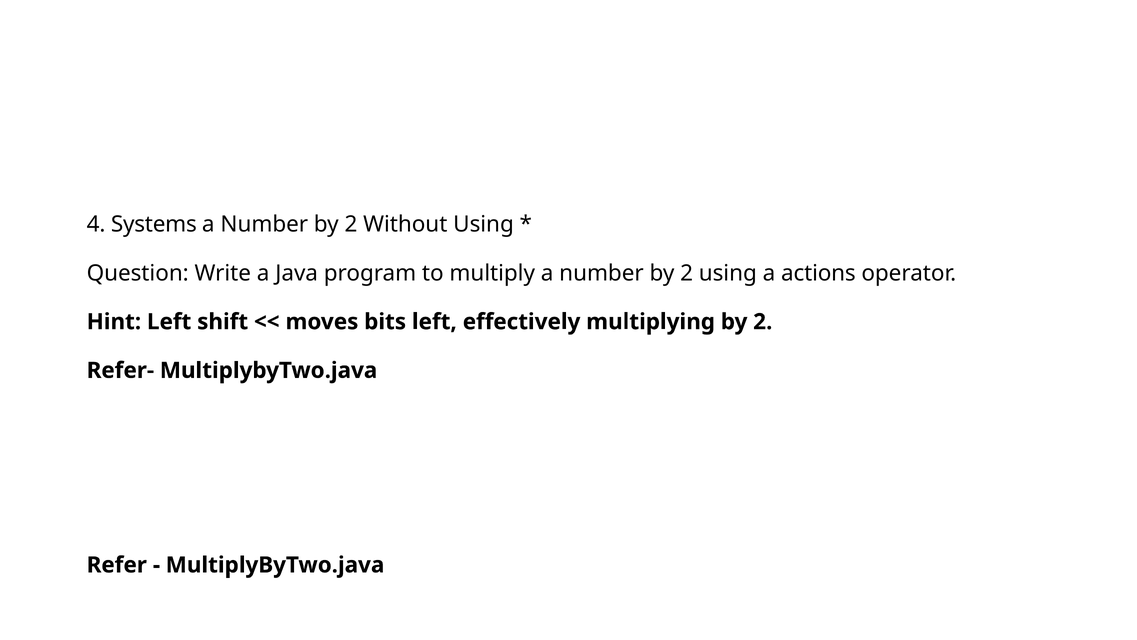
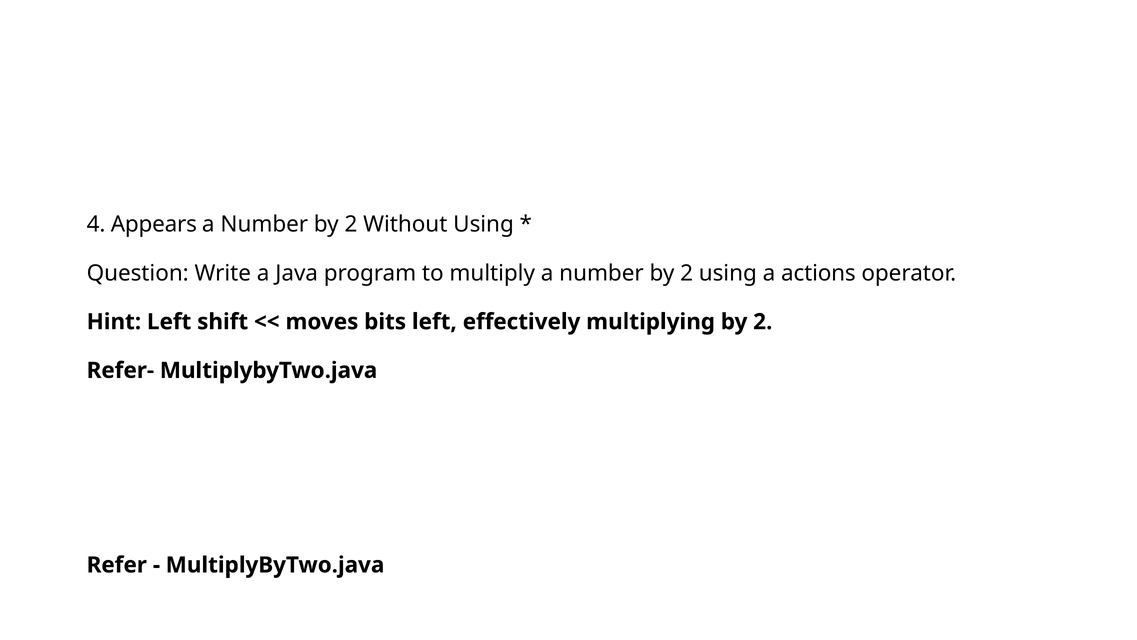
Systems: Systems -> Appears
